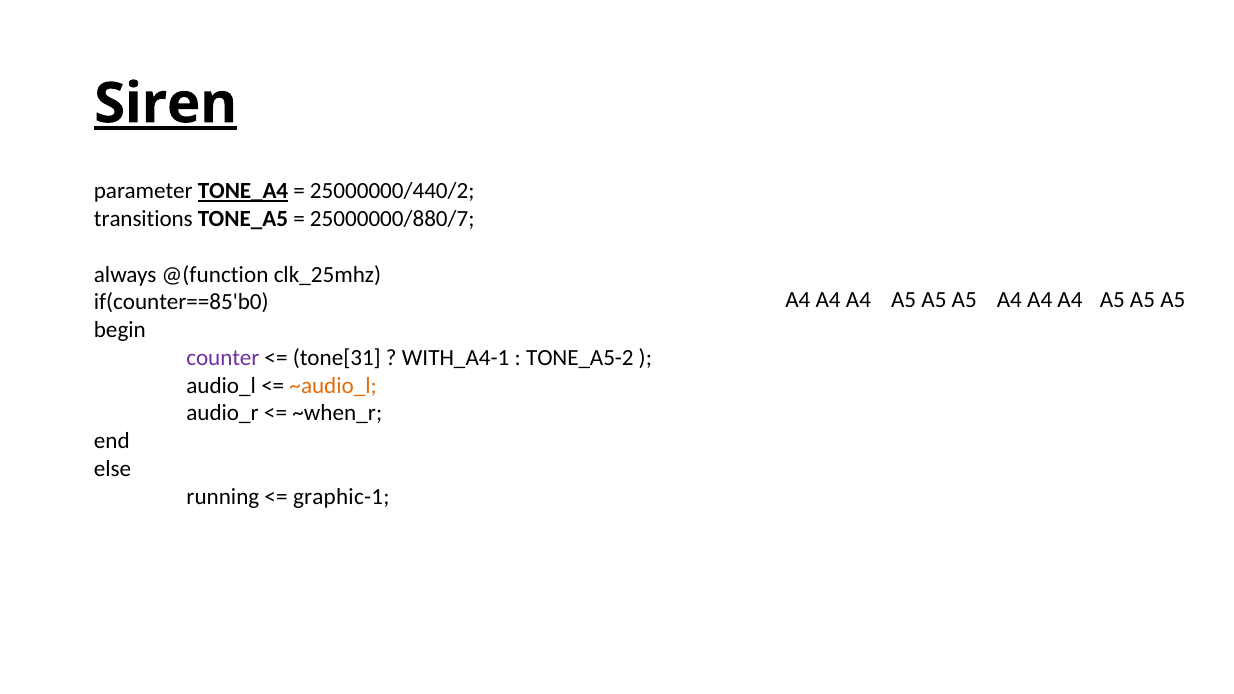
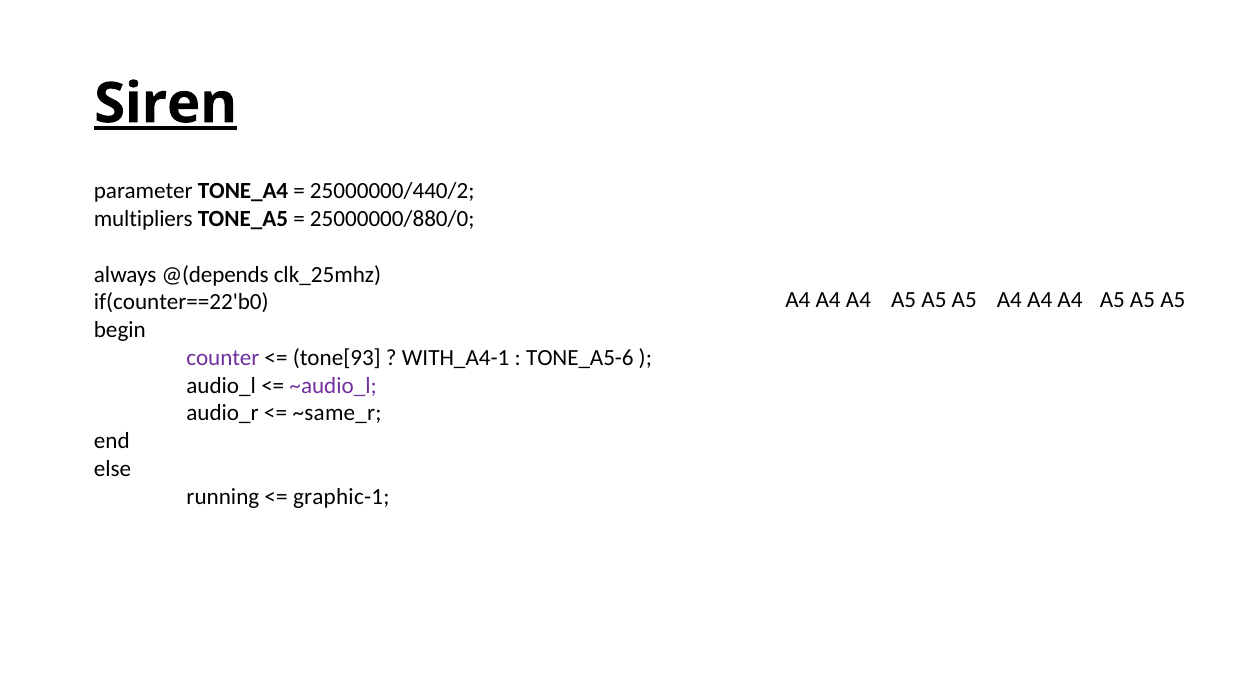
TONE_A4 underline: present -> none
transitions: transitions -> multipliers
25000000/880/7: 25000000/880/7 -> 25000000/880/0
@(function: @(function -> @(depends
if(counter==85'b0: if(counter==85'b0 -> if(counter==22'b0
tone[31: tone[31 -> tone[93
TONE_A5-2: TONE_A5-2 -> TONE_A5-6
~audio_l colour: orange -> purple
~when_r: ~when_r -> ~same_r
